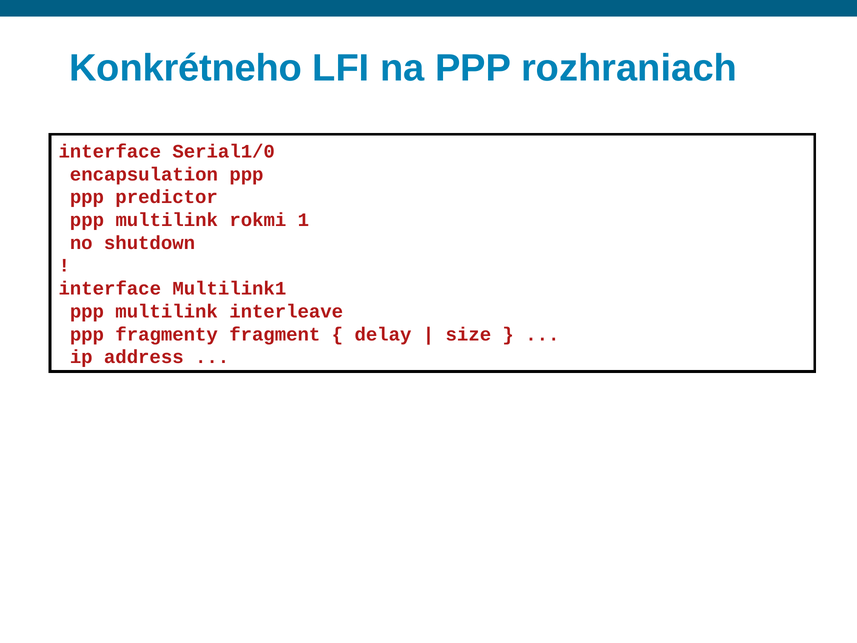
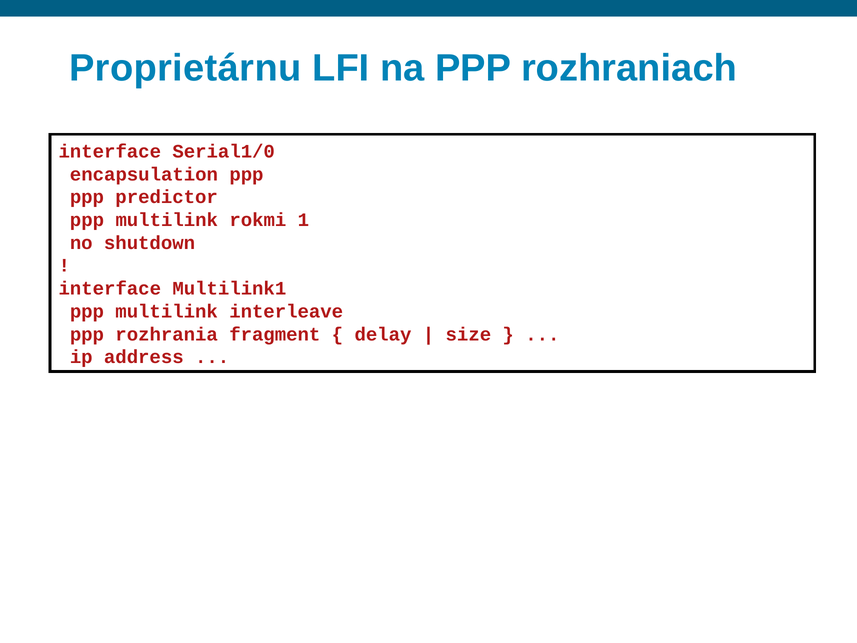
Konkrétneho: Konkrétneho -> Proprietárnu
fragmenty: fragmenty -> rozhrania
